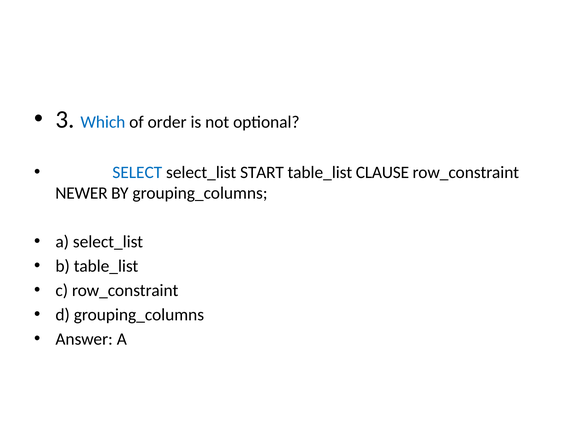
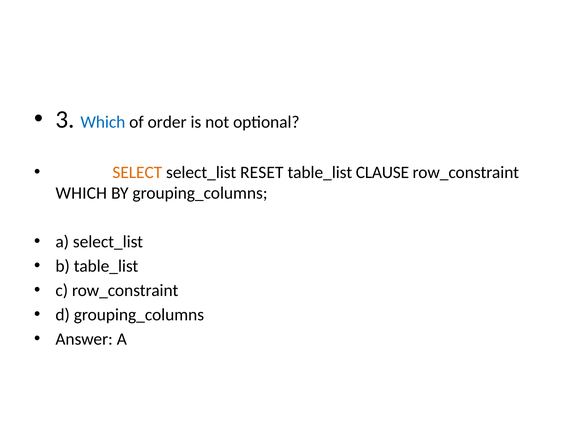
SELECT colour: blue -> orange
START: START -> RESET
NEWER at (81, 193): NEWER -> WHICH
